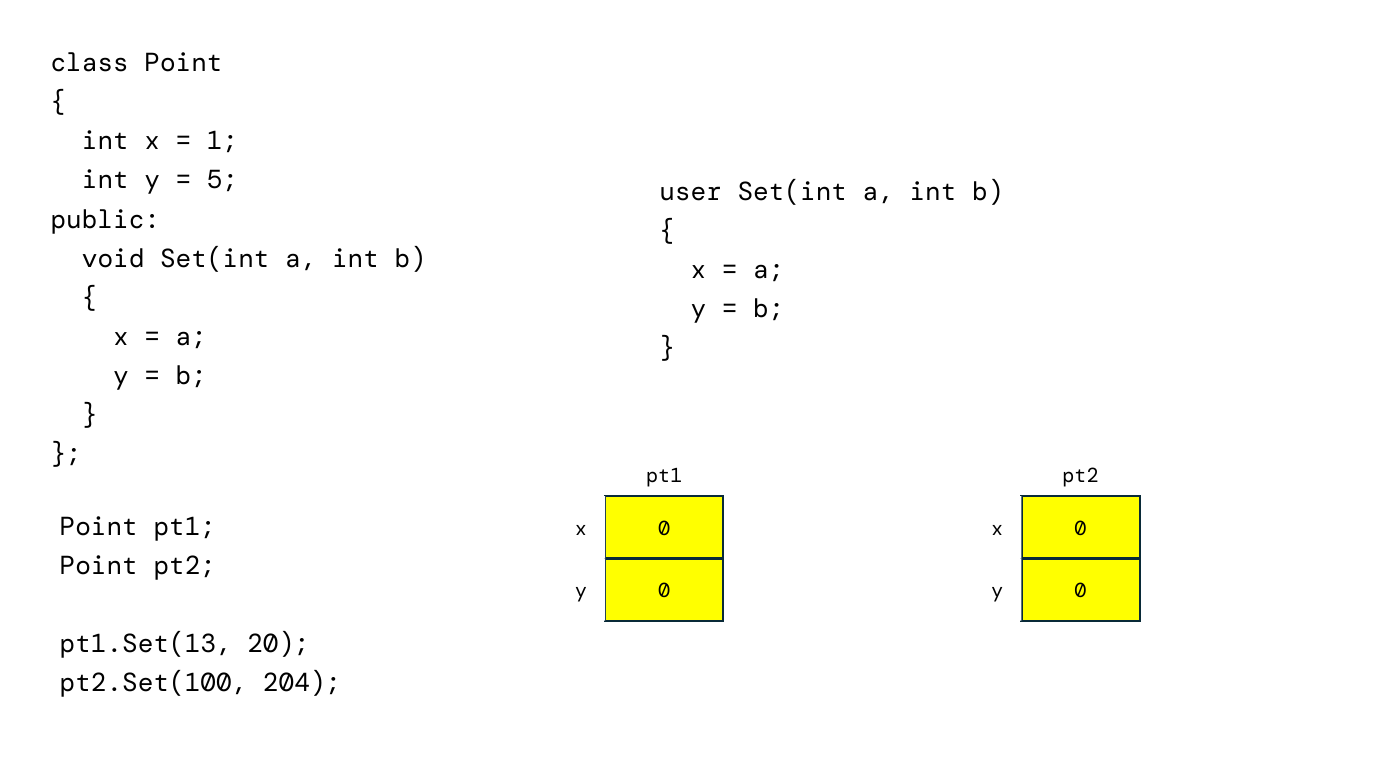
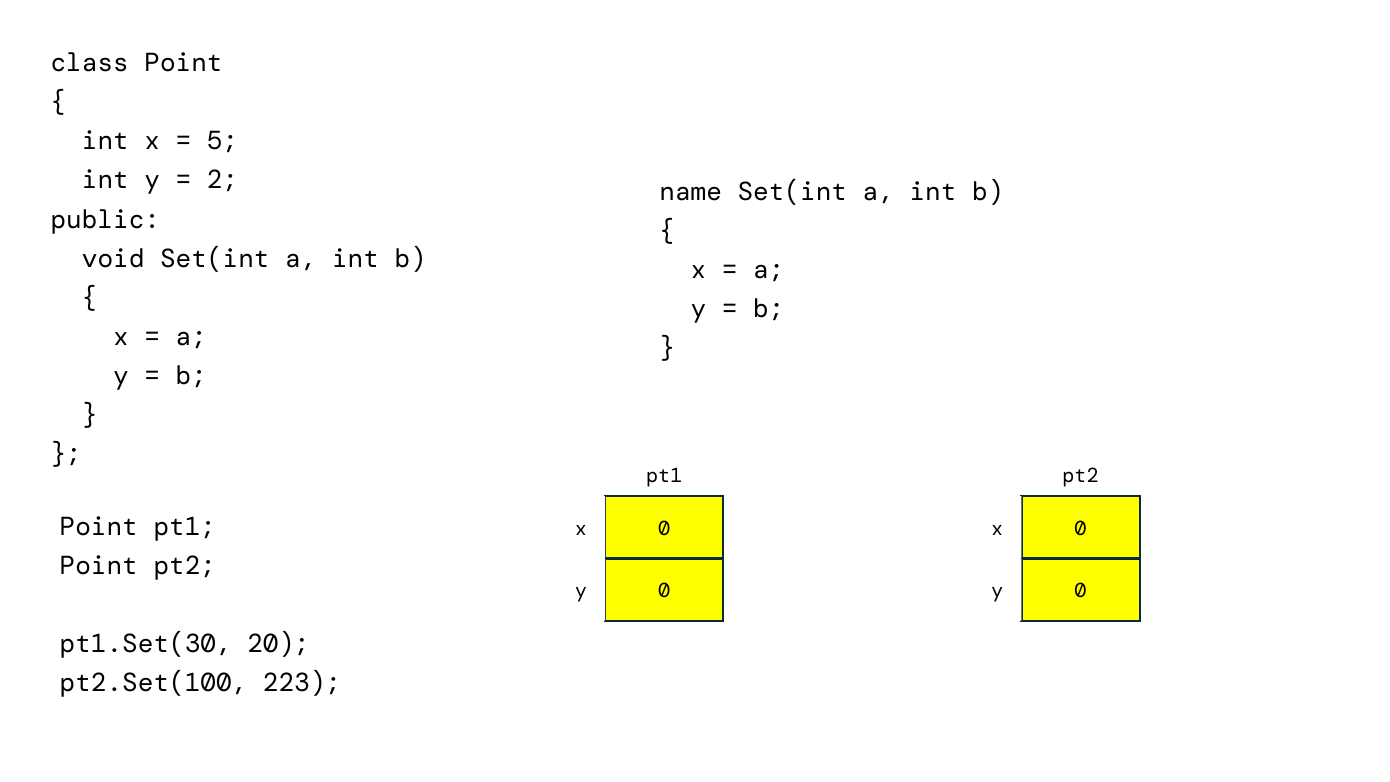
1: 1 -> 5
5: 5 -> 2
user: user -> name
pt1.Set(13: pt1.Set(13 -> pt1.Set(30
204: 204 -> 223
